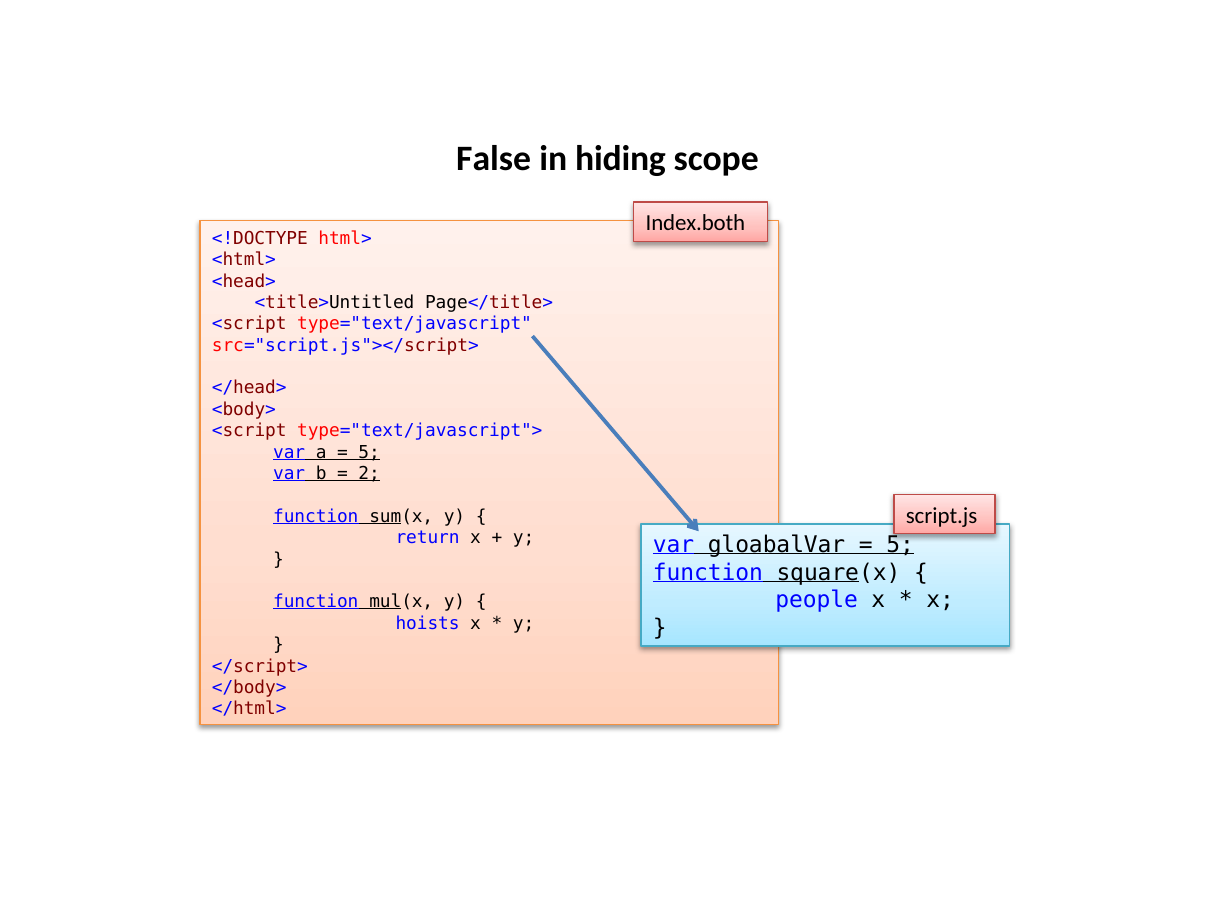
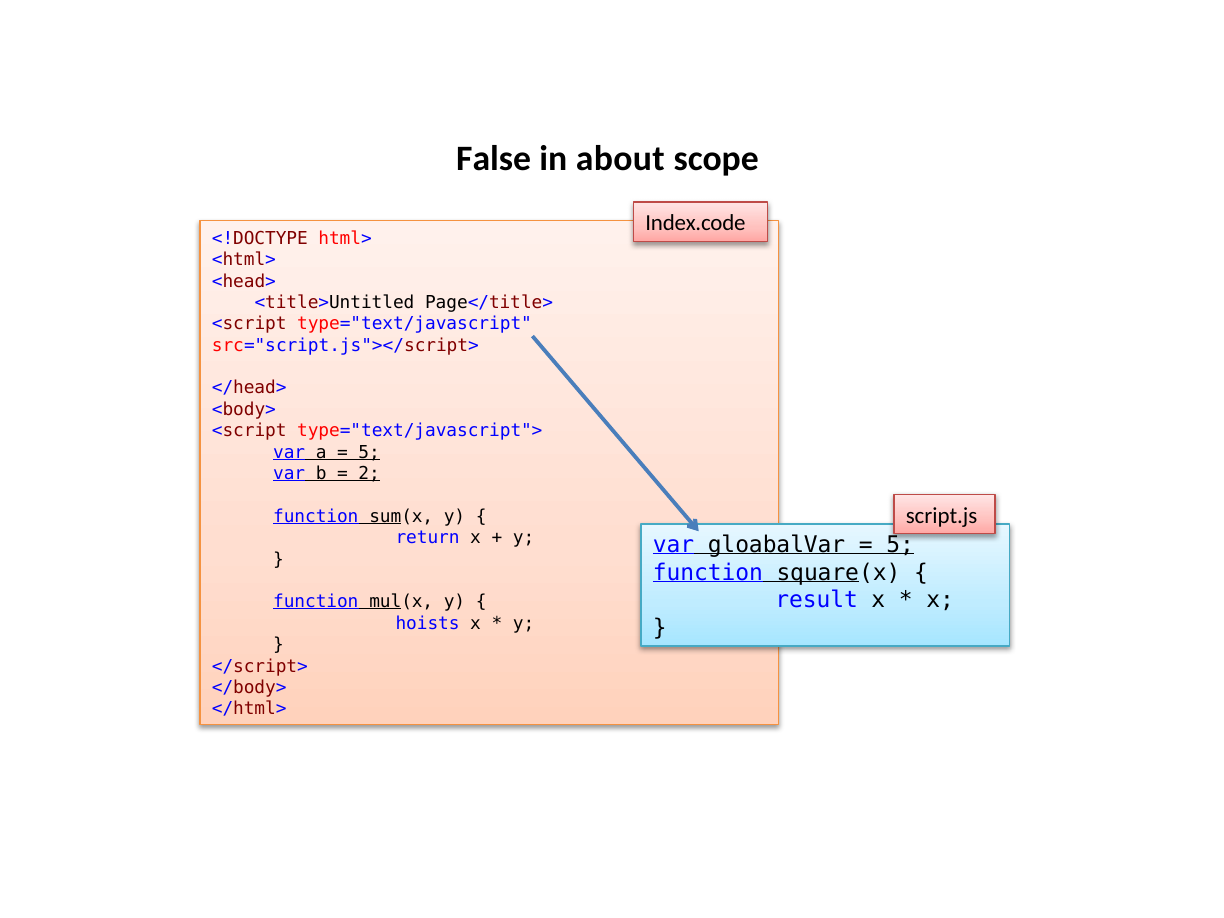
hiding: hiding -> about
Index.both: Index.both -> Index.code
people: people -> result
